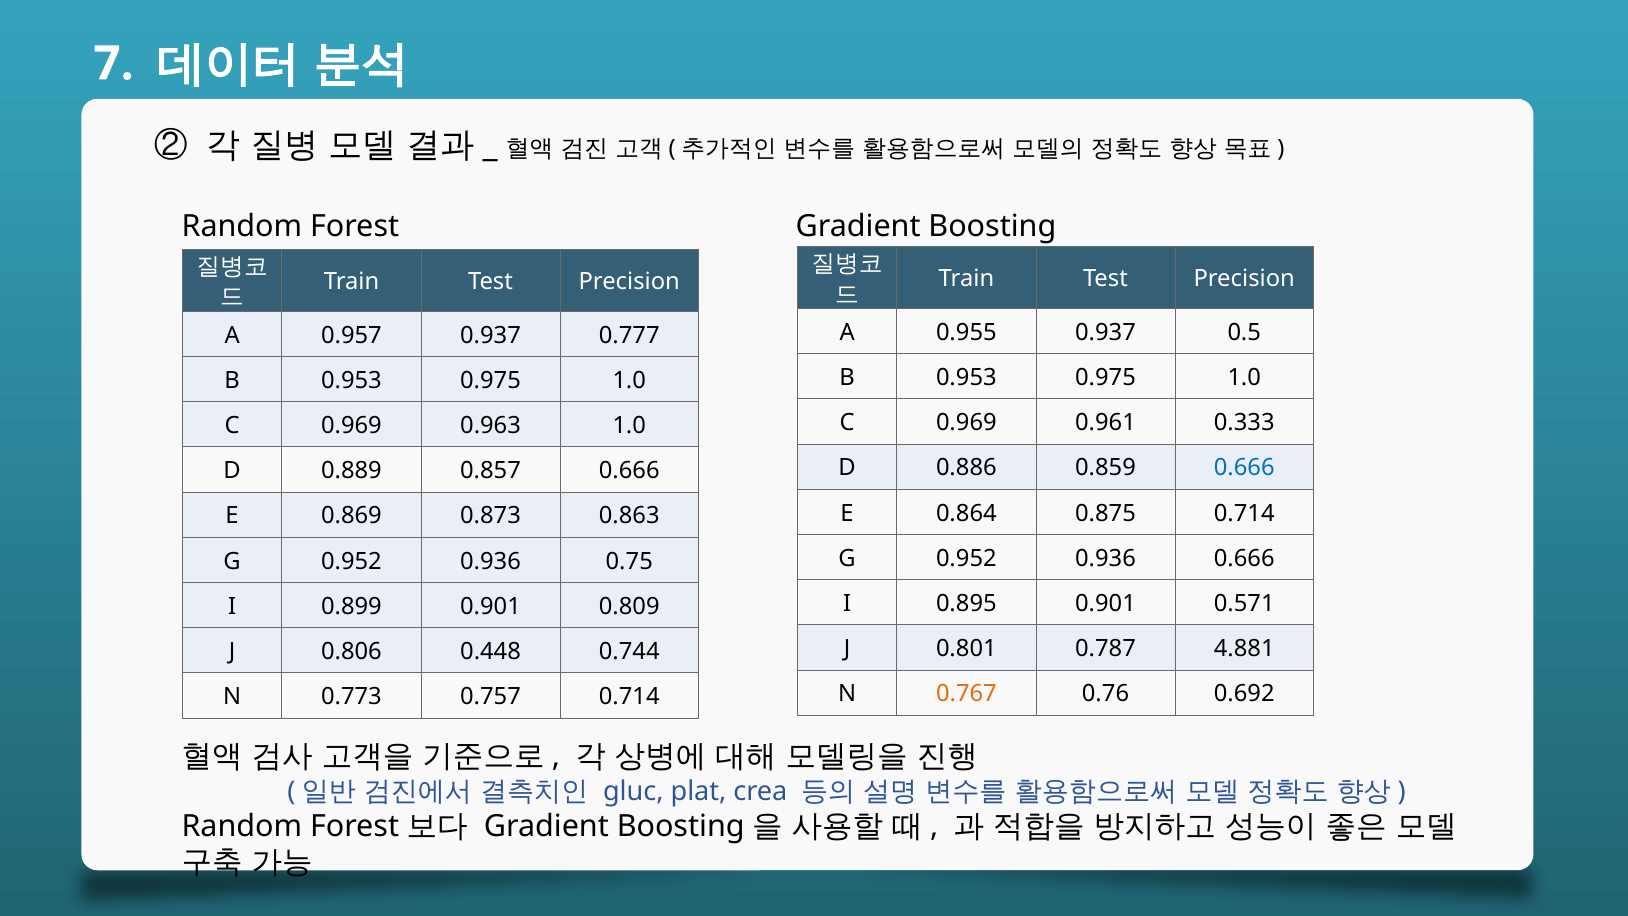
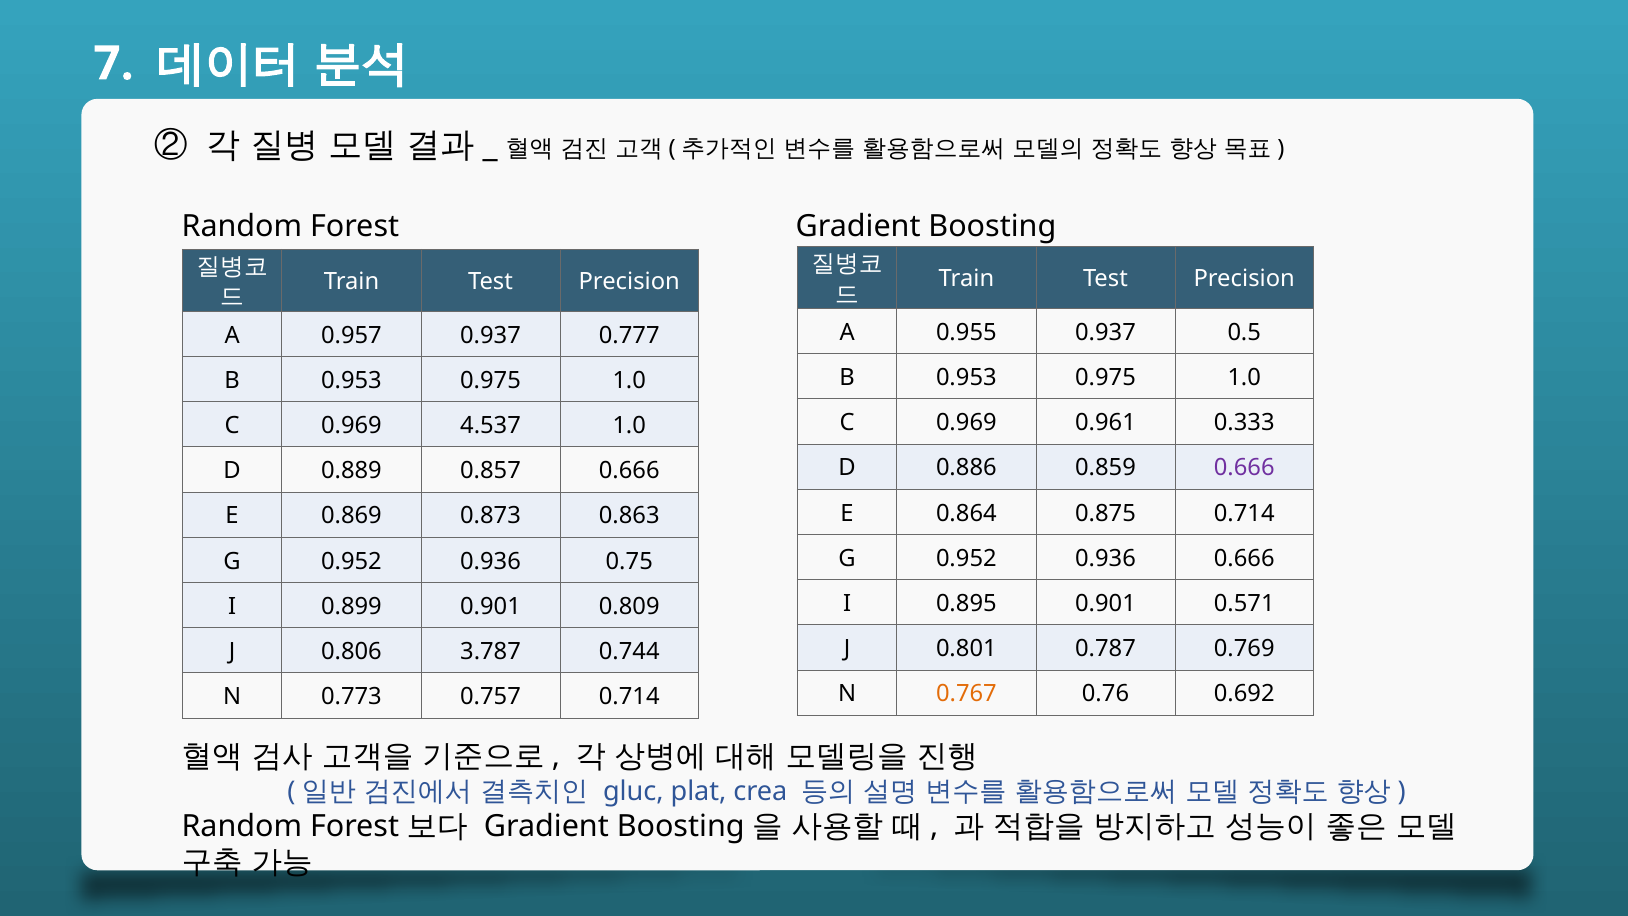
0.963: 0.963 -> 4.537
0.666 at (1244, 468) colour: blue -> purple
4.881: 4.881 -> 0.769
0.448: 0.448 -> 3.787
